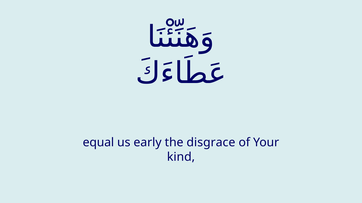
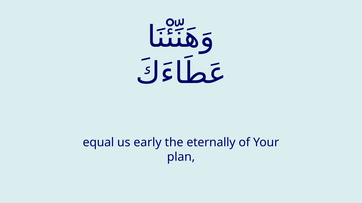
disgrace: disgrace -> eternally
kind: kind -> plan
